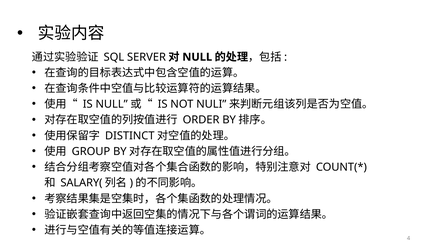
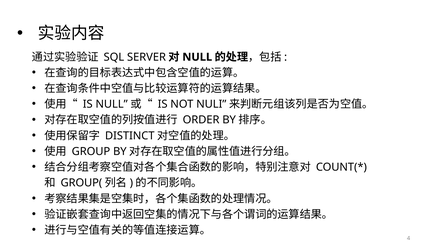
SALARY(: SALARY( -> GROUP(
